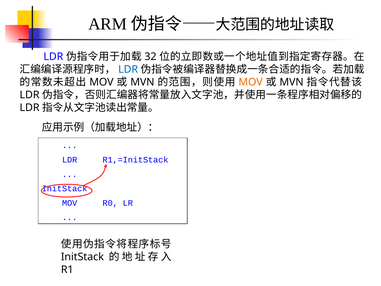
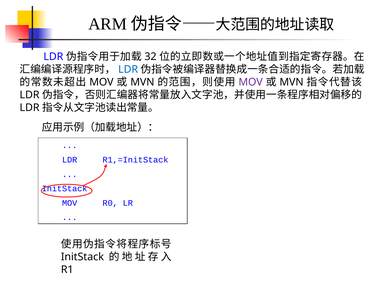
MOV at (251, 82) colour: orange -> purple
